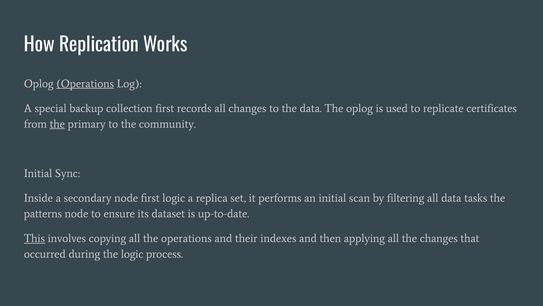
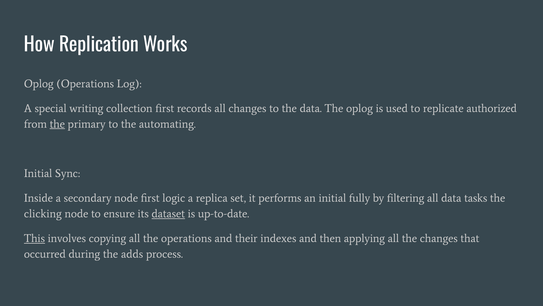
Operations at (85, 83) underline: present -> none
backup: backup -> writing
certificates: certificates -> authorized
community: community -> automating
scan: scan -> fully
patterns: patterns -> clicking
dataset underline: none -> present
the logic: logic -> adds
